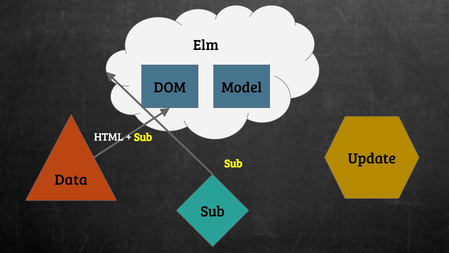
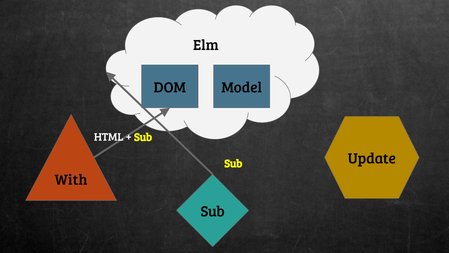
Data: Data -> With
